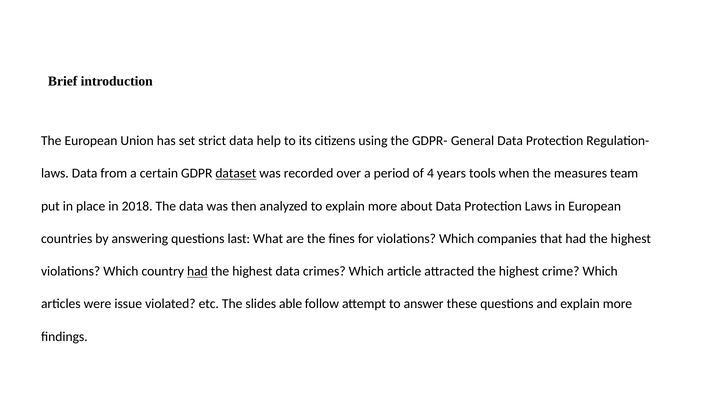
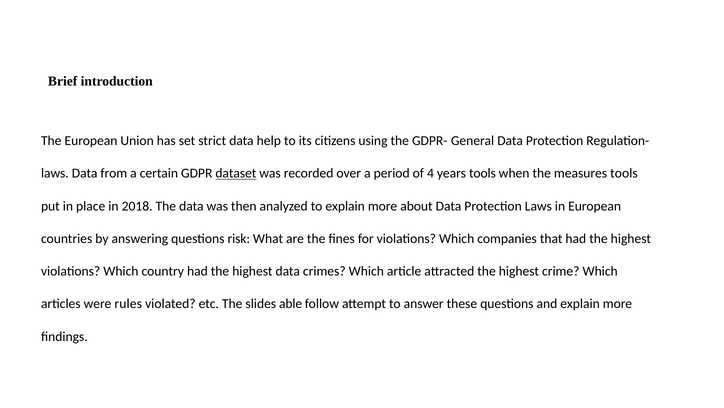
measures team: team -> tools
last: last -> risk
had at (197, 271) underline: present -> none
issue: issue -> rules
